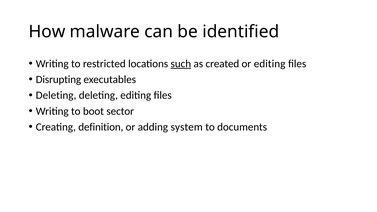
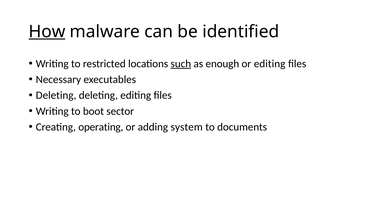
How underline: none -> present
created: created -> enough
Disrupting: Disrupting -> Necessary
definition: definition -> operating
